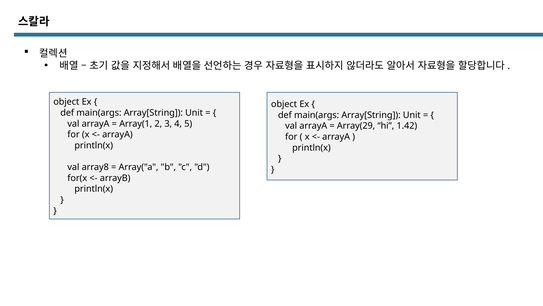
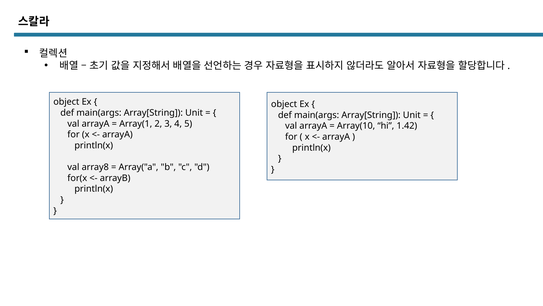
Array(29: Array(29 -> Array(10
